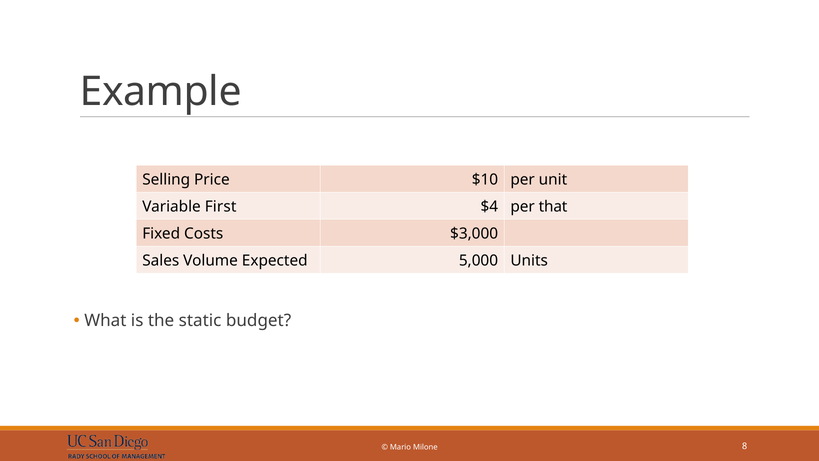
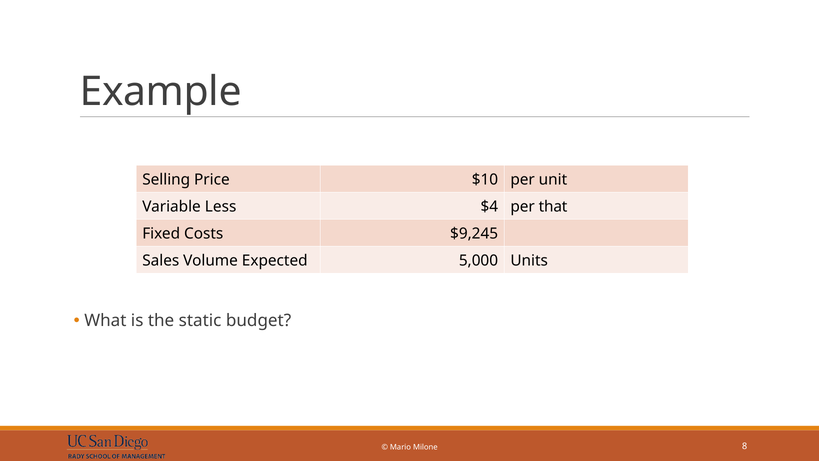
First: First -> Less
$3,000: $3,000 -> $9,245
